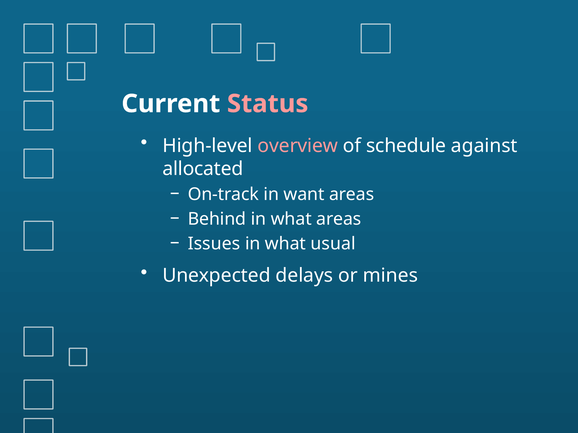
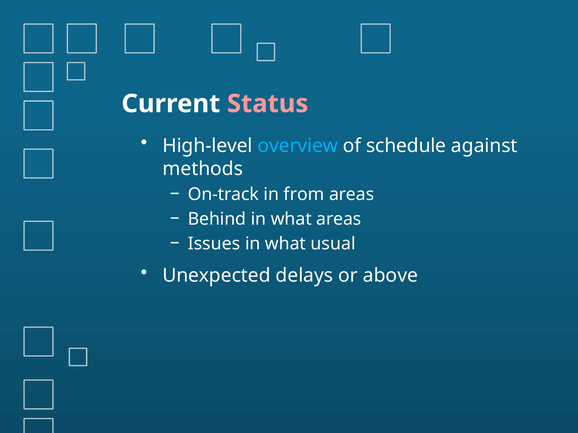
overview colour: pink -> light blue
allocated: allocated -> methods
want: want -> from
mines: mines -> above
